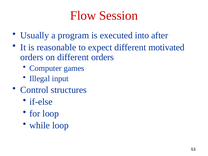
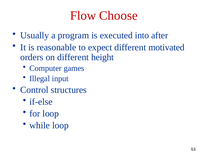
Session: Session -> Choose
different orders: orders -> height
